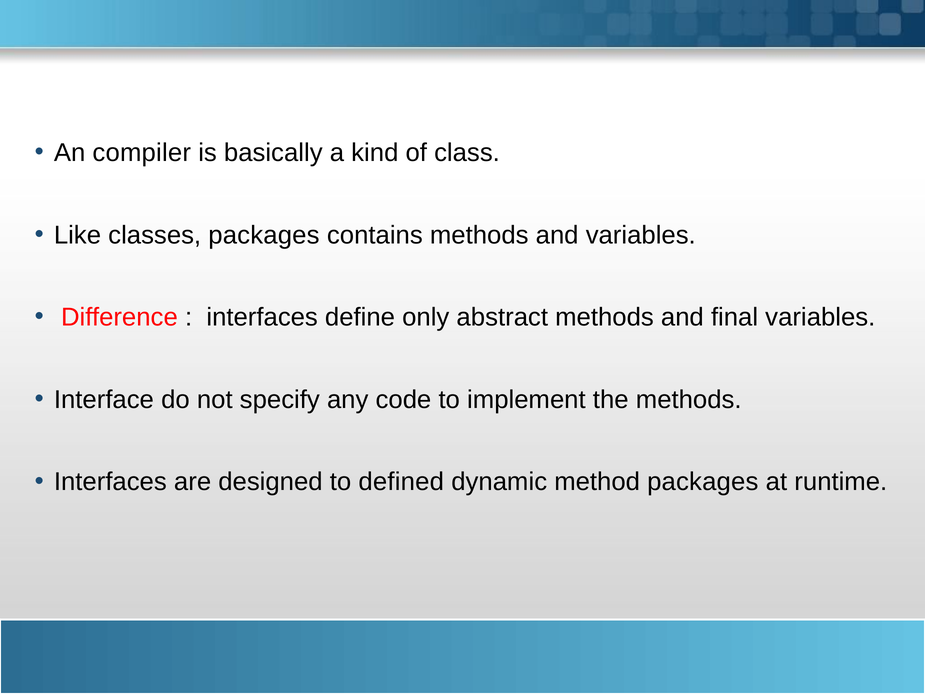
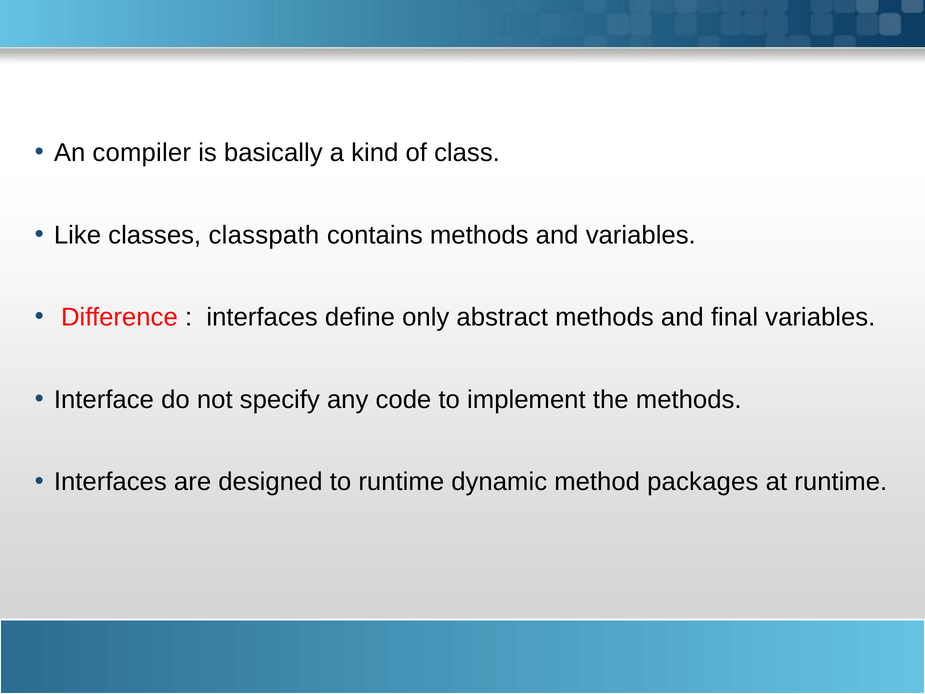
classes packages: packages -> classpath
to defined: defined -> runtime
